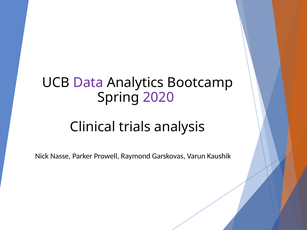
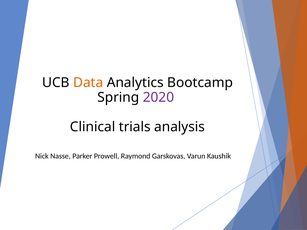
Data colour: purple -> orange
